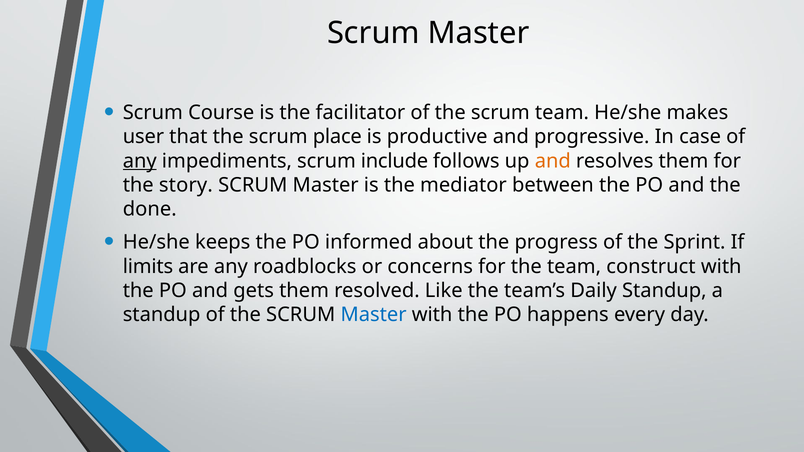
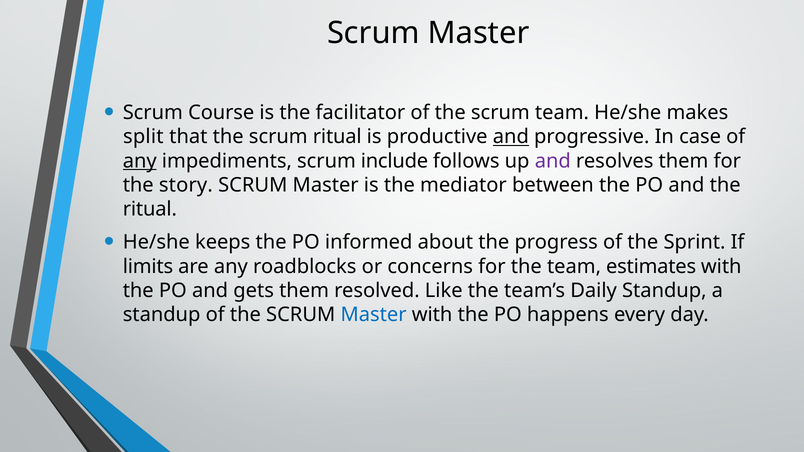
user: user -> split
scrum place: place -> ritual
and at (511, 137) underline: none -> present
and at (553, 161) colour: orange -> purple
done at (150, 209): done -> ritual
construct: construct -> estimates
